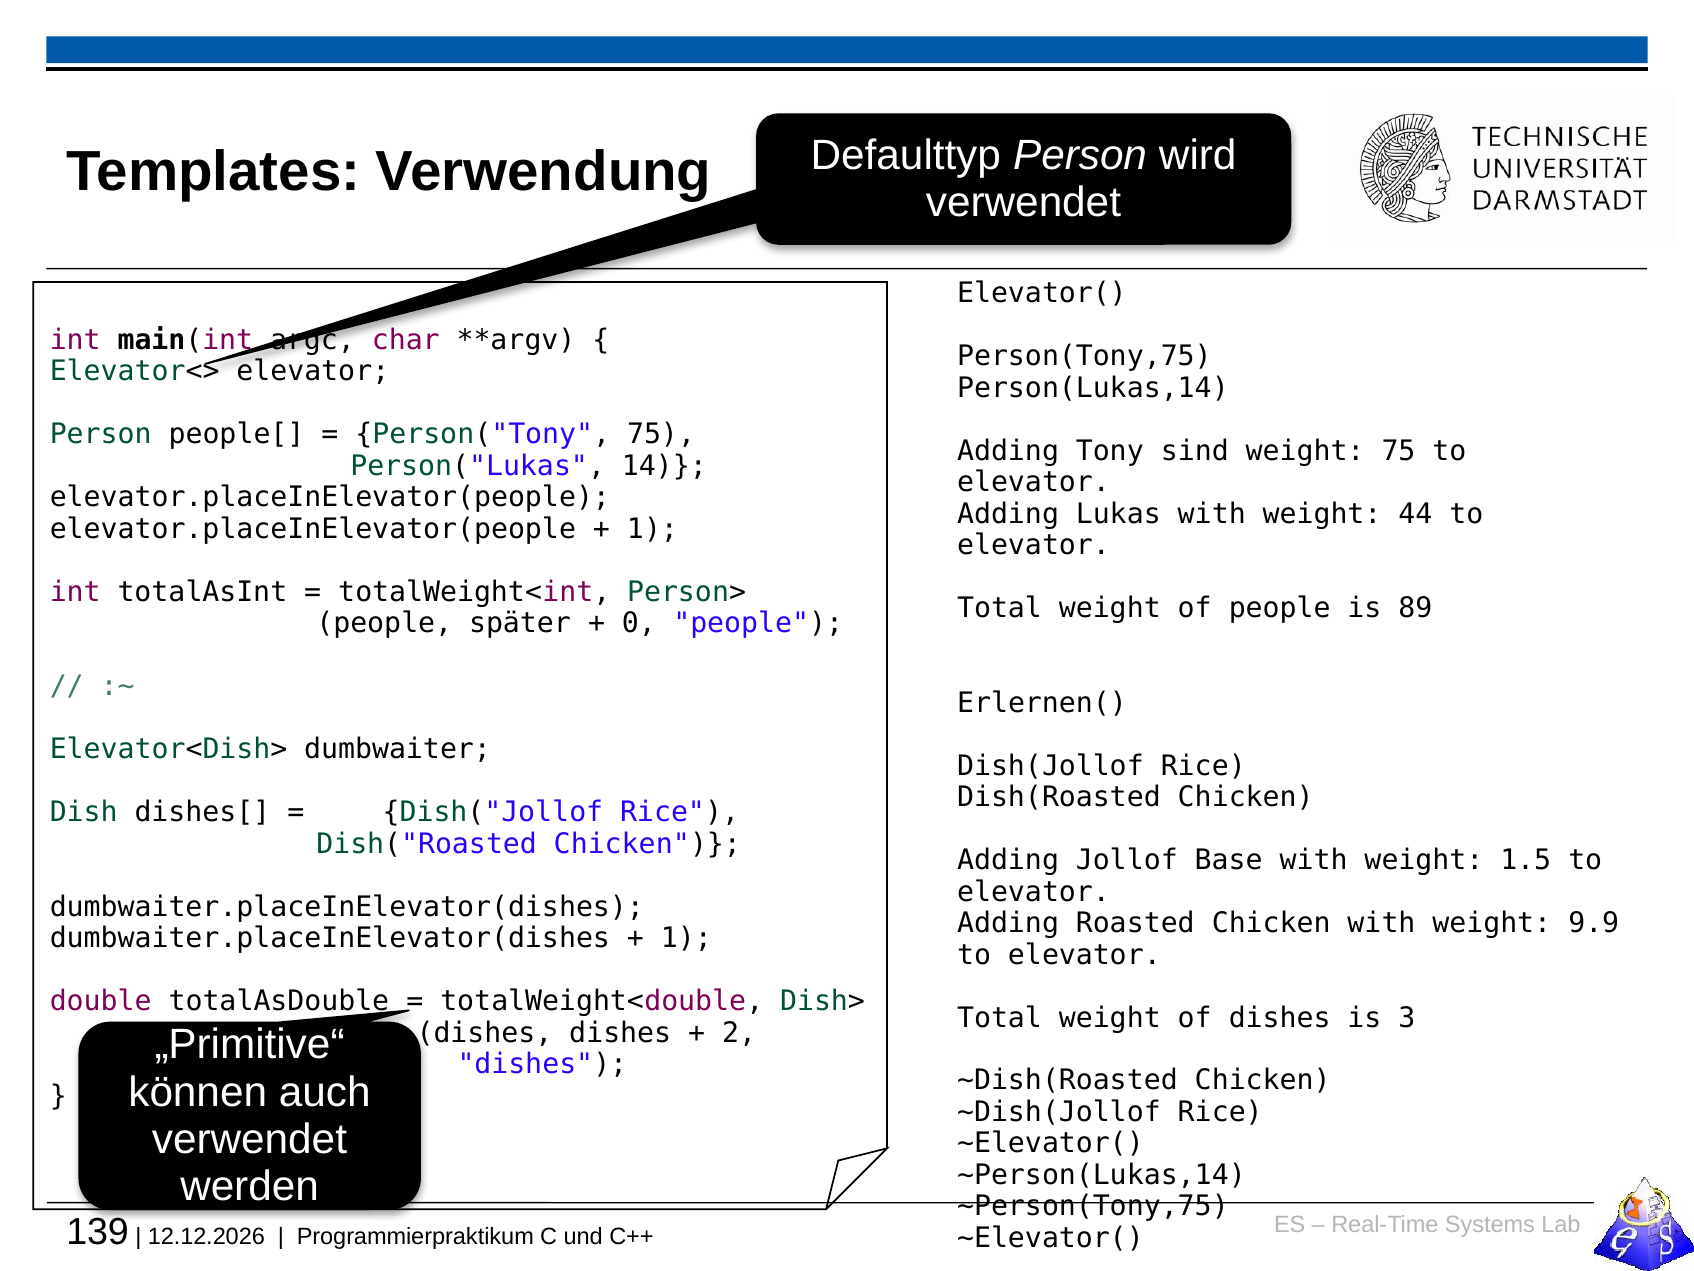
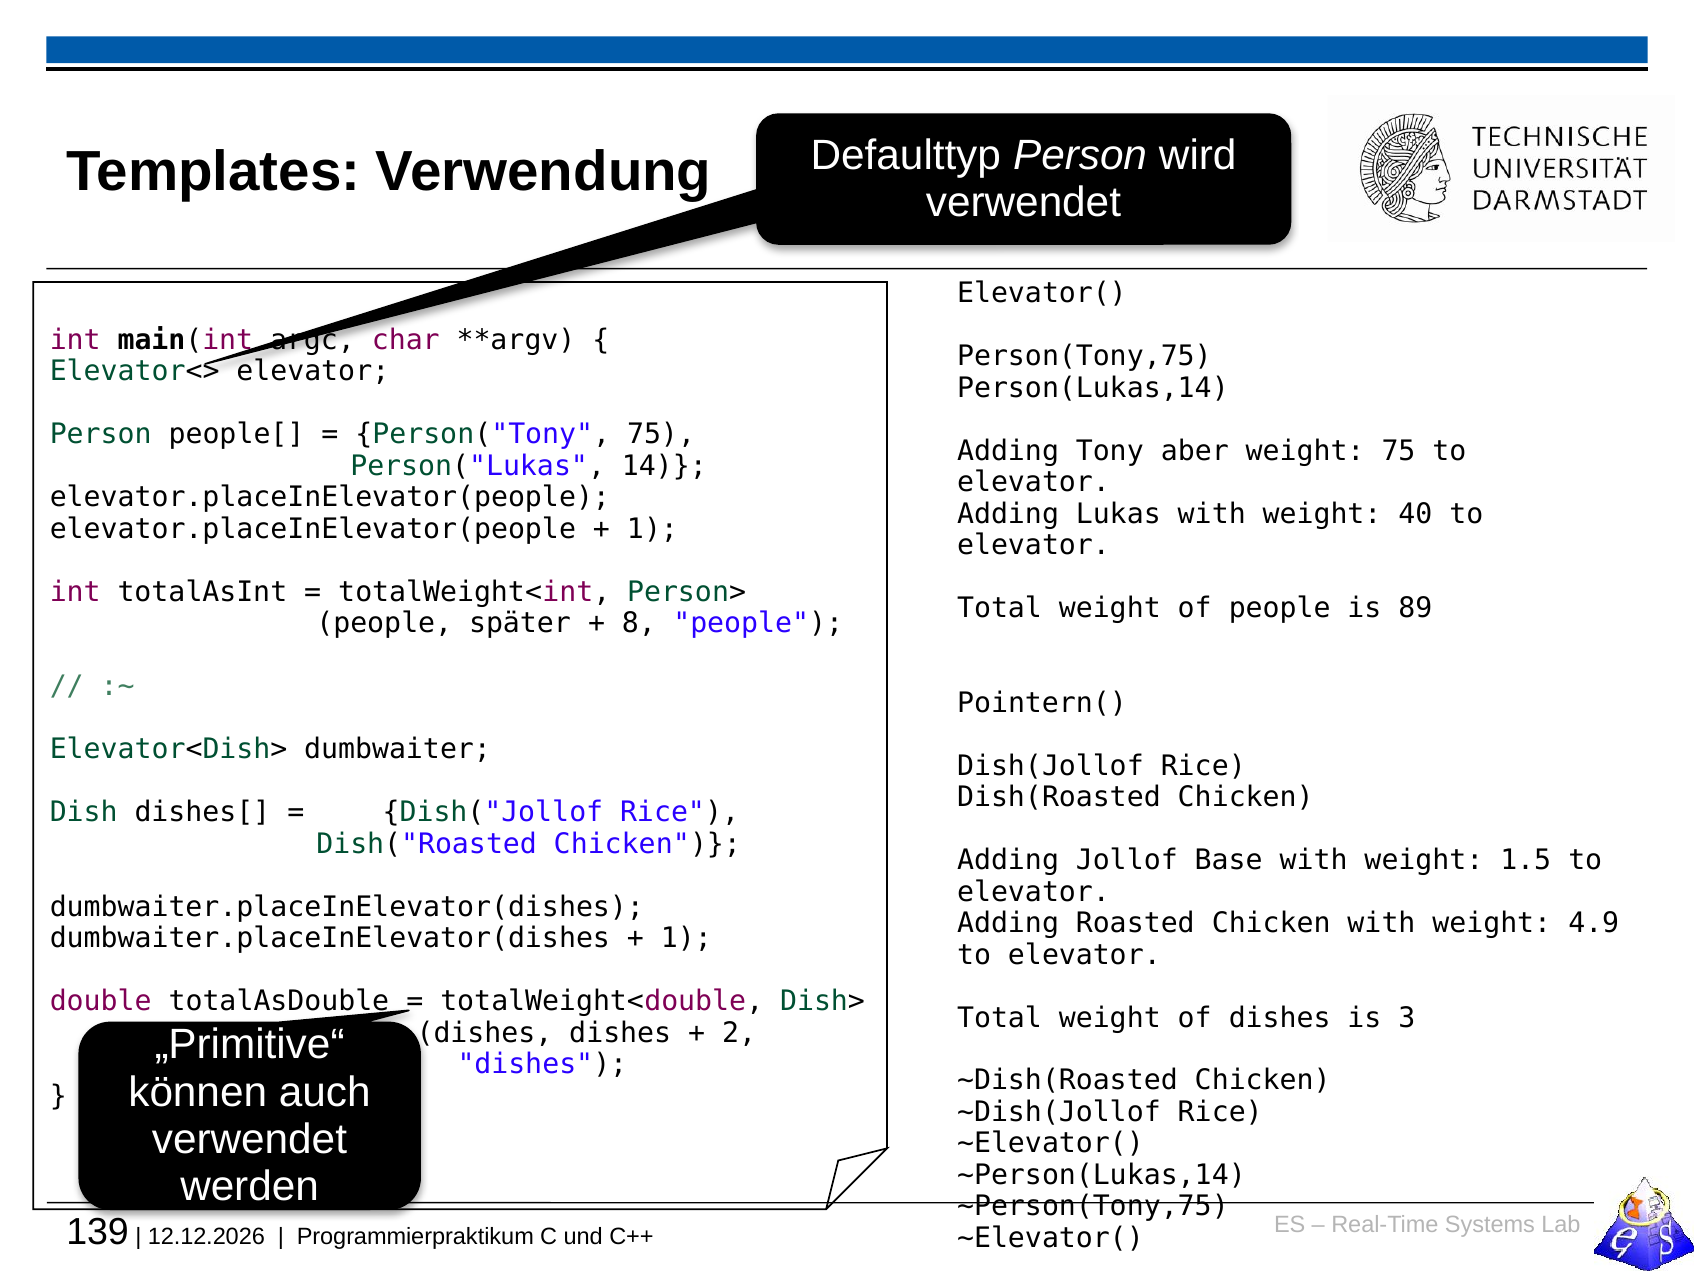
sind: sind -> aber
44: 44 -> 40
0: 0 -> 8
Erlernen(: Erlernen( -> Pointern(
9.9: 9.9 -> 4.9
